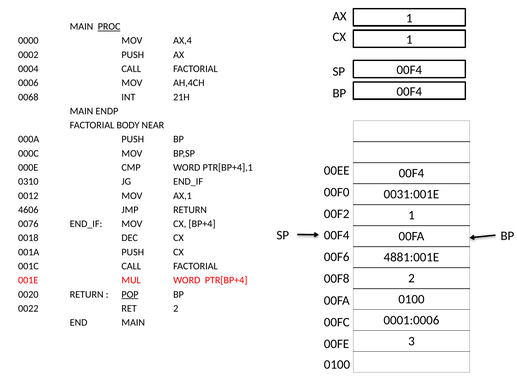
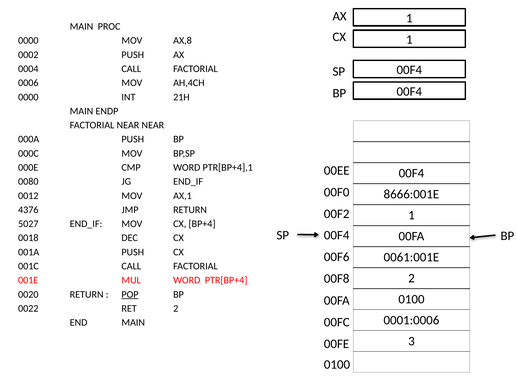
PROC underline: present -> none
AX,4: AX,4 -> AX,8
0068 at (28, 97): 0068 -> 0000
FACTORIAL BODY: BODY -> NEAR
0310: 0310 -> 0080
0031:001E: 0031:001E -> 8666:001E
4606: 4606 -> 4376
0076: 0076 -> 5027
4881:001E: 4881:001E -> 0061:001E
